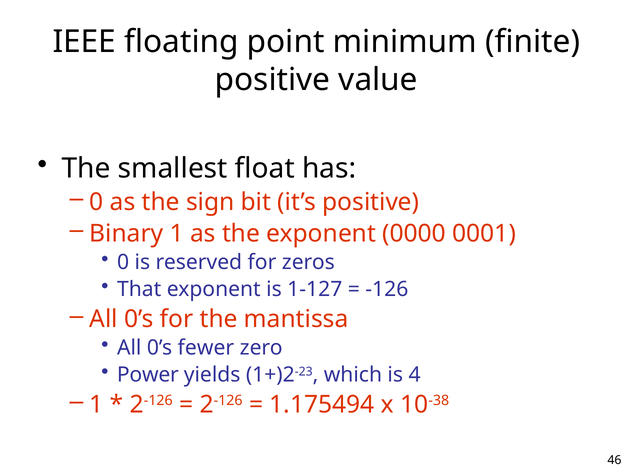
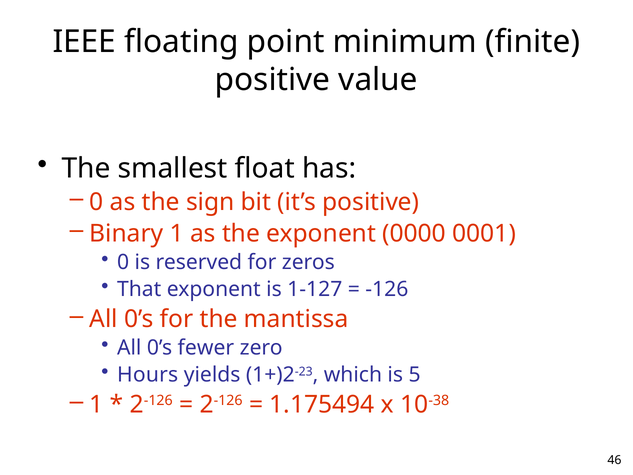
Power: Power -> Hours
4: 4 -> 5
